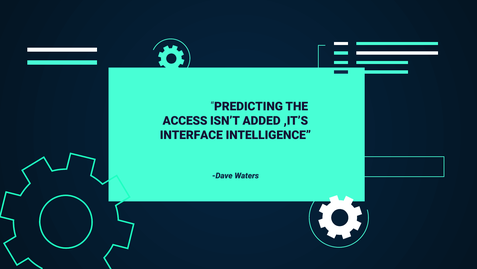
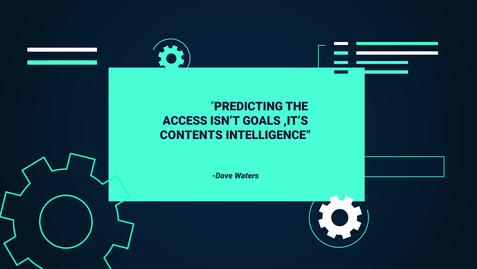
ADDED: ADDED -> GOALS
INTERFACE: INTERFACE -> CONTENTS
